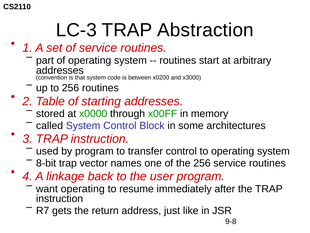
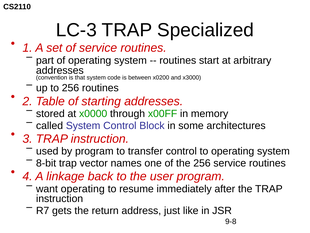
Abstraction: Abstraction -> Specialized
